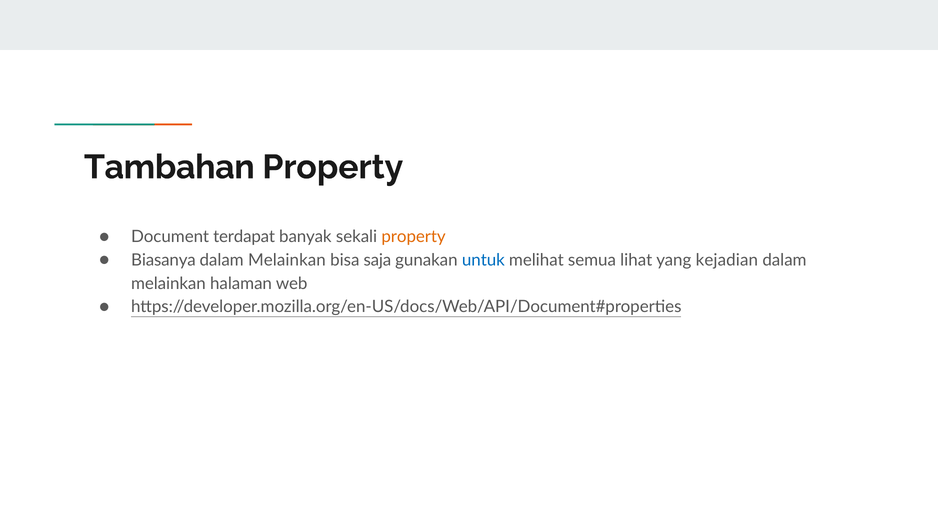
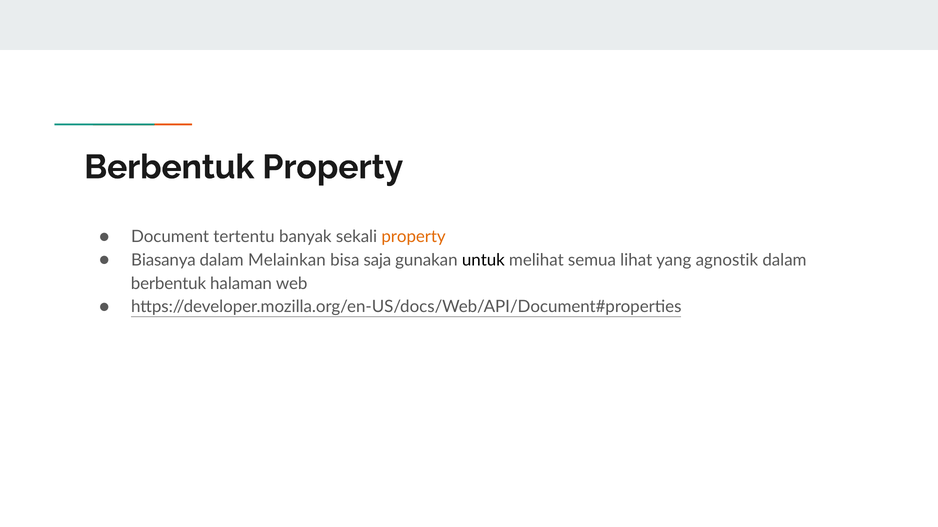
Tambahan at (169, 167): Tambahan -> Berbentuk
terdapat: terdapat -> tertentu
untuk colour: blue -> black
kejadian: kejadian -> agnostik
melainkan at (168, 284): melainkan -> berbentuk
